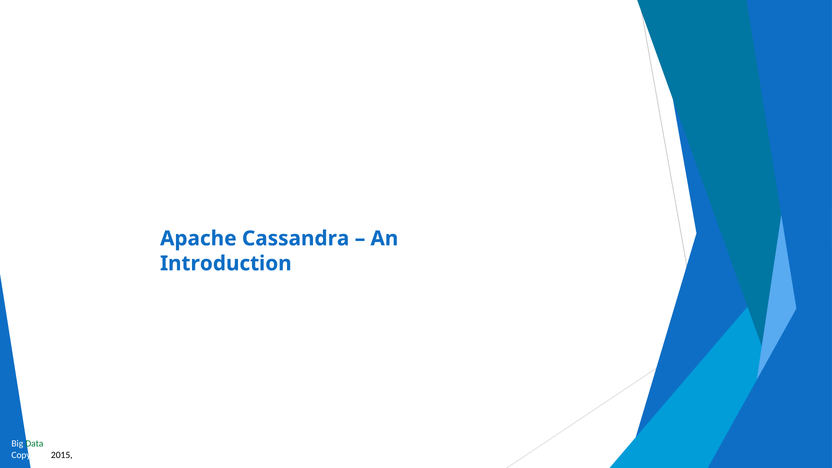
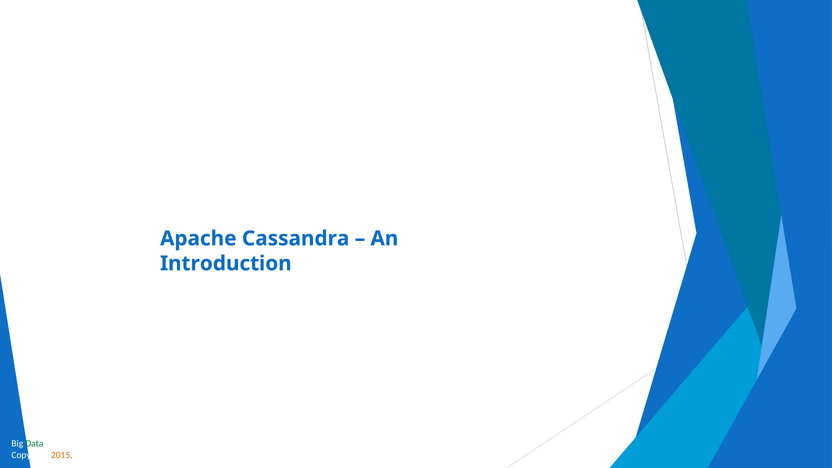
2015 colour: black -> orange
